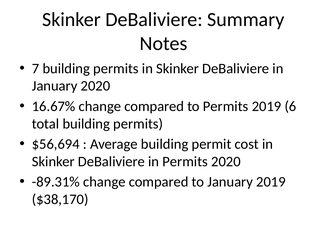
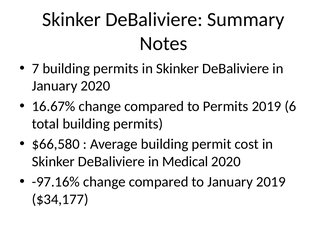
$56,694: $56,694 -> $66,580
in Permits: Permits -> Medical
-89.31%: -89.31% -> -97.16%
$38,170: $38,170 -> $34,177
